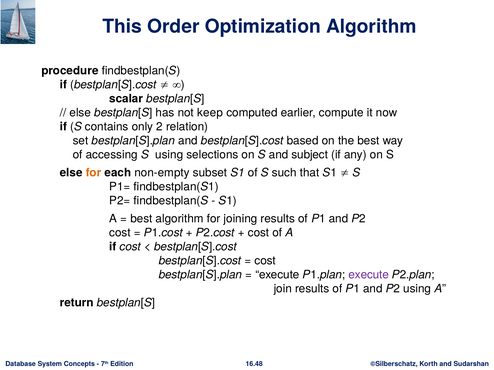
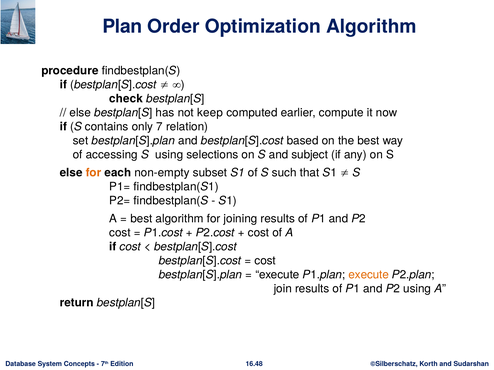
This: This -> Plan
scalar: scalar -> check
2: 2 -> 7
execute at (369, 275) colour: purple -> orange
